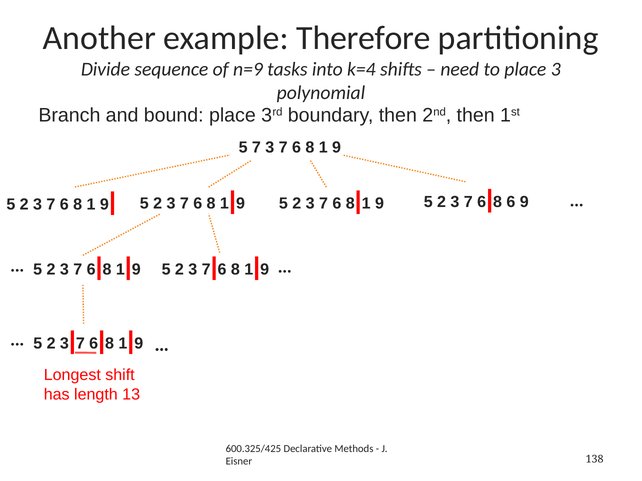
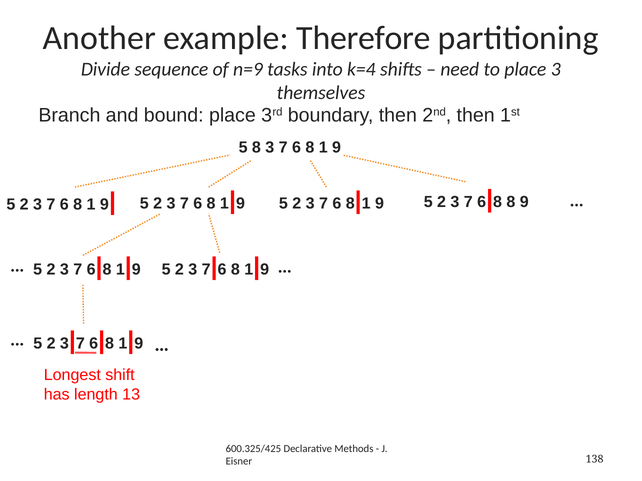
polynomial: polynomial -> themselves
5 7: 7 -> 8
8 6: 6 -> 8
